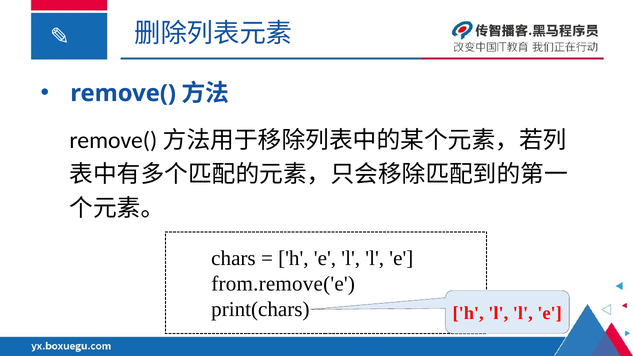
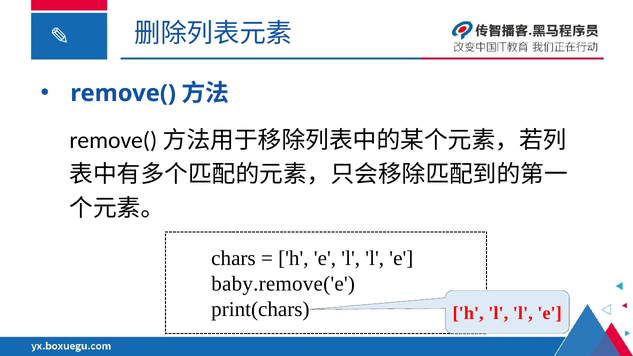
from.remove('e: from.remove('e -> baby.remove('e
